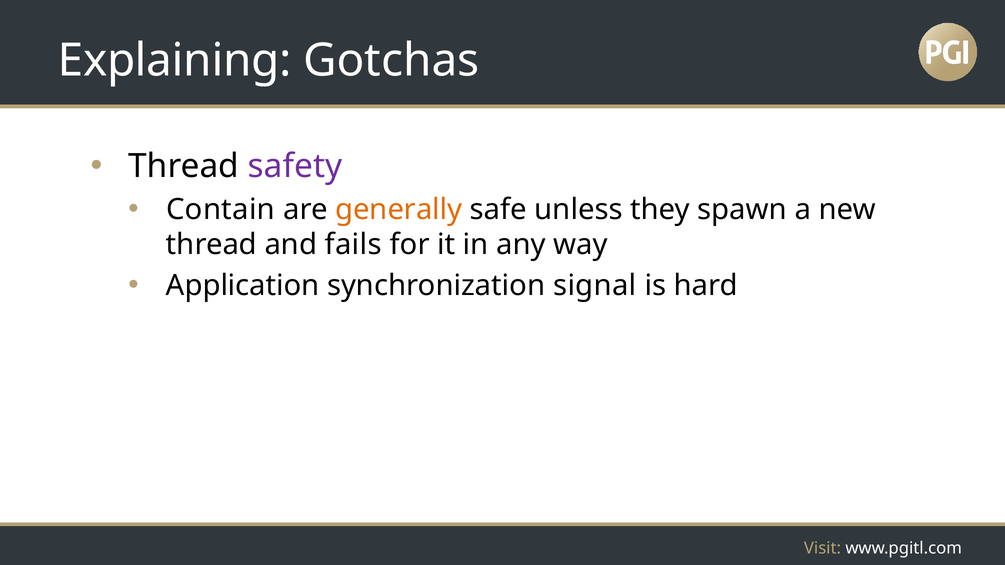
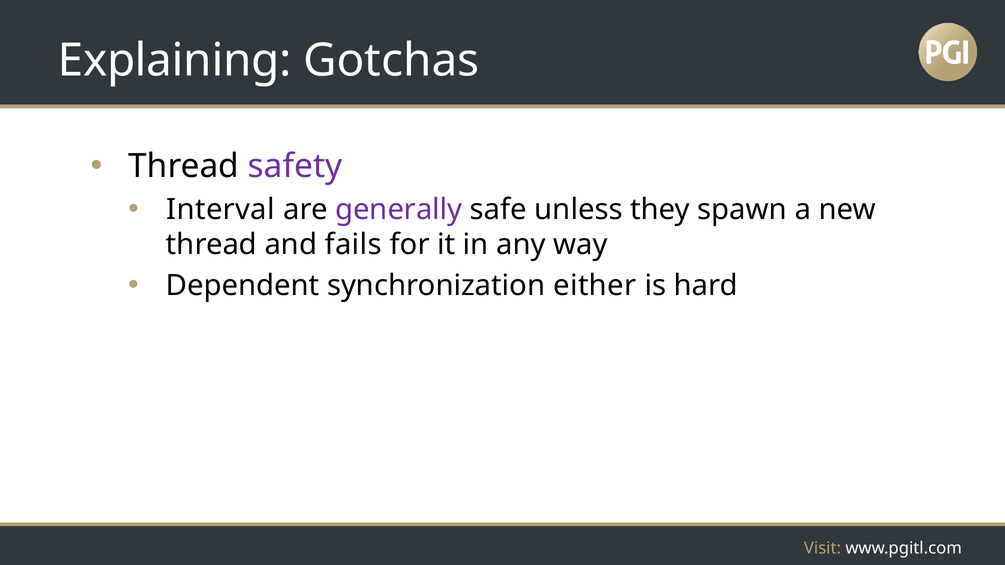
Contain: Contain -> Interval
generally colour: orange -> purple
Application: Application -> Dependent
signal: signal -> either
